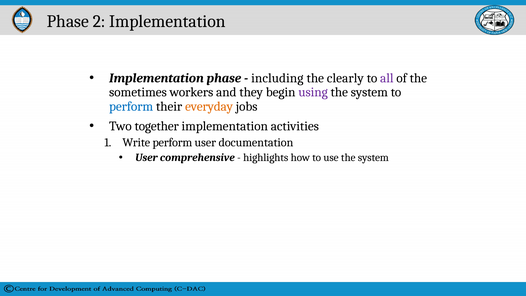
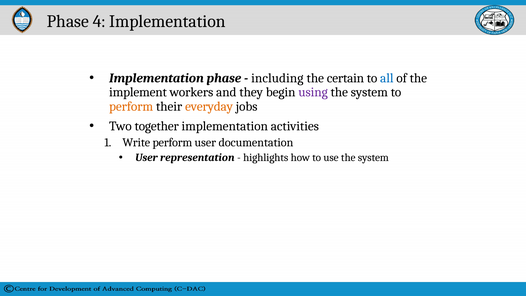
2: 2 -> 4
clearly: clearly -> certain
all colour: purple -> blue
sometimes: sometimes -> implement
perform at (131, 106) colour: blue -> orange
comprehensive: comprehensive -> representation
